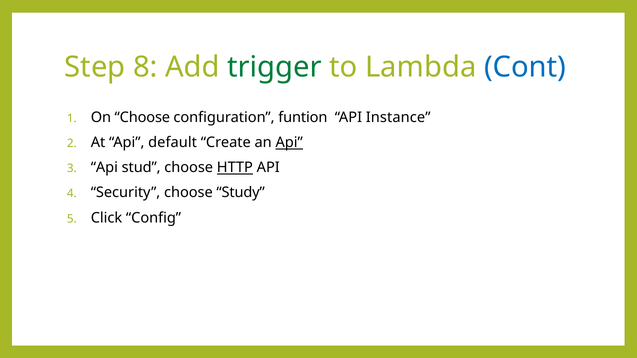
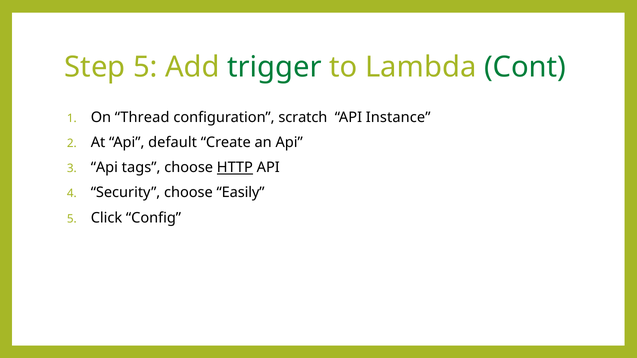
Step 8: 8 -> 5
Cont colour: blue -> green
On Choose: Choose -> Thread
funtion: funtion -> scratch
Api at (289, 143) underline: present -> none
stud: stud -> tags
Study: Study -> Easily
